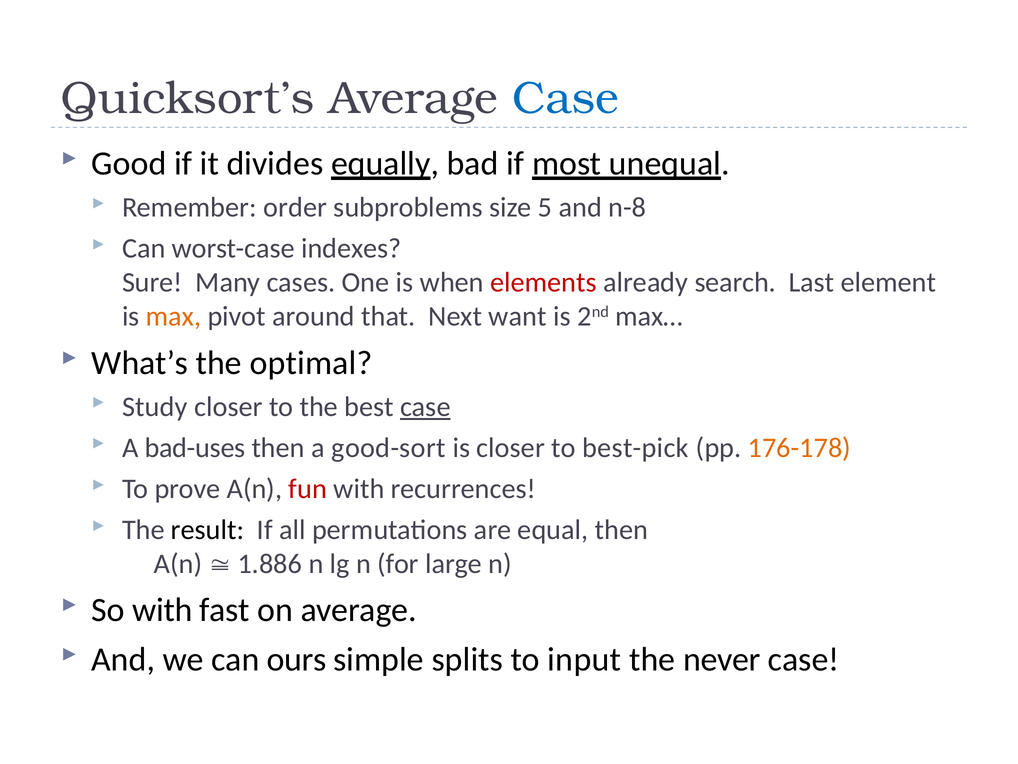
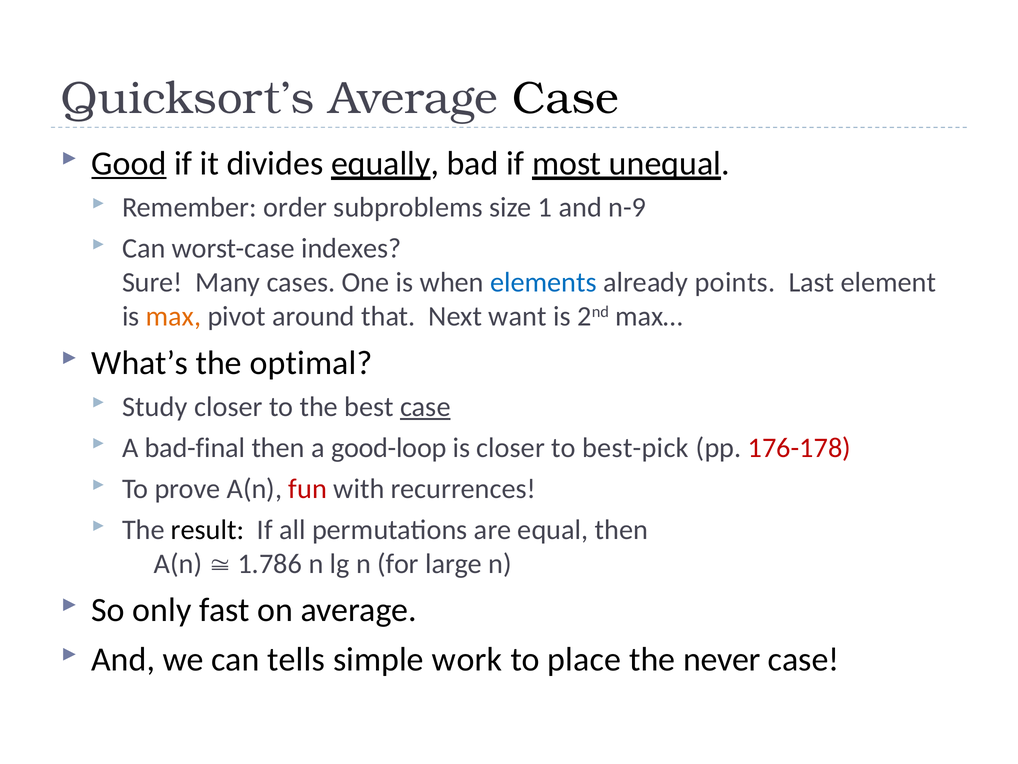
Case at (565, 98) colour: blue -> black
Good underline: none -> present
5: 5 -> 1
n-8: n-8 -> n-9
elements colour: red -> blue
search: search -> points
bad-uses: bad-uses -> bad-final
good-sort: good-sort -> good-loop
176-178 colour: orange -> red
1.886: 1.886 -> 1.786
So with: with -> only
ours: ours -> tells
splits: splits -> work
input: input -> place
